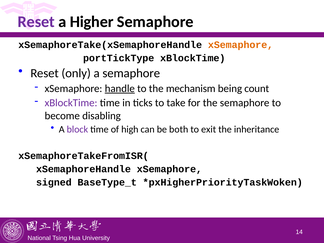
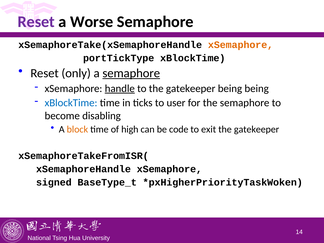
Higher: Higher -> Worse
semaphore at (131, 73) underline: none -> present
to the mechanism: mechanism -> gatekeeper
being count: count -> being
xBlockTime at (71, 103) colour: purple -> blue
take: take -> user
block colour: purple -> orange
both: both -> code
inheritance at (257, 129): inheritance -> gatekeeper
